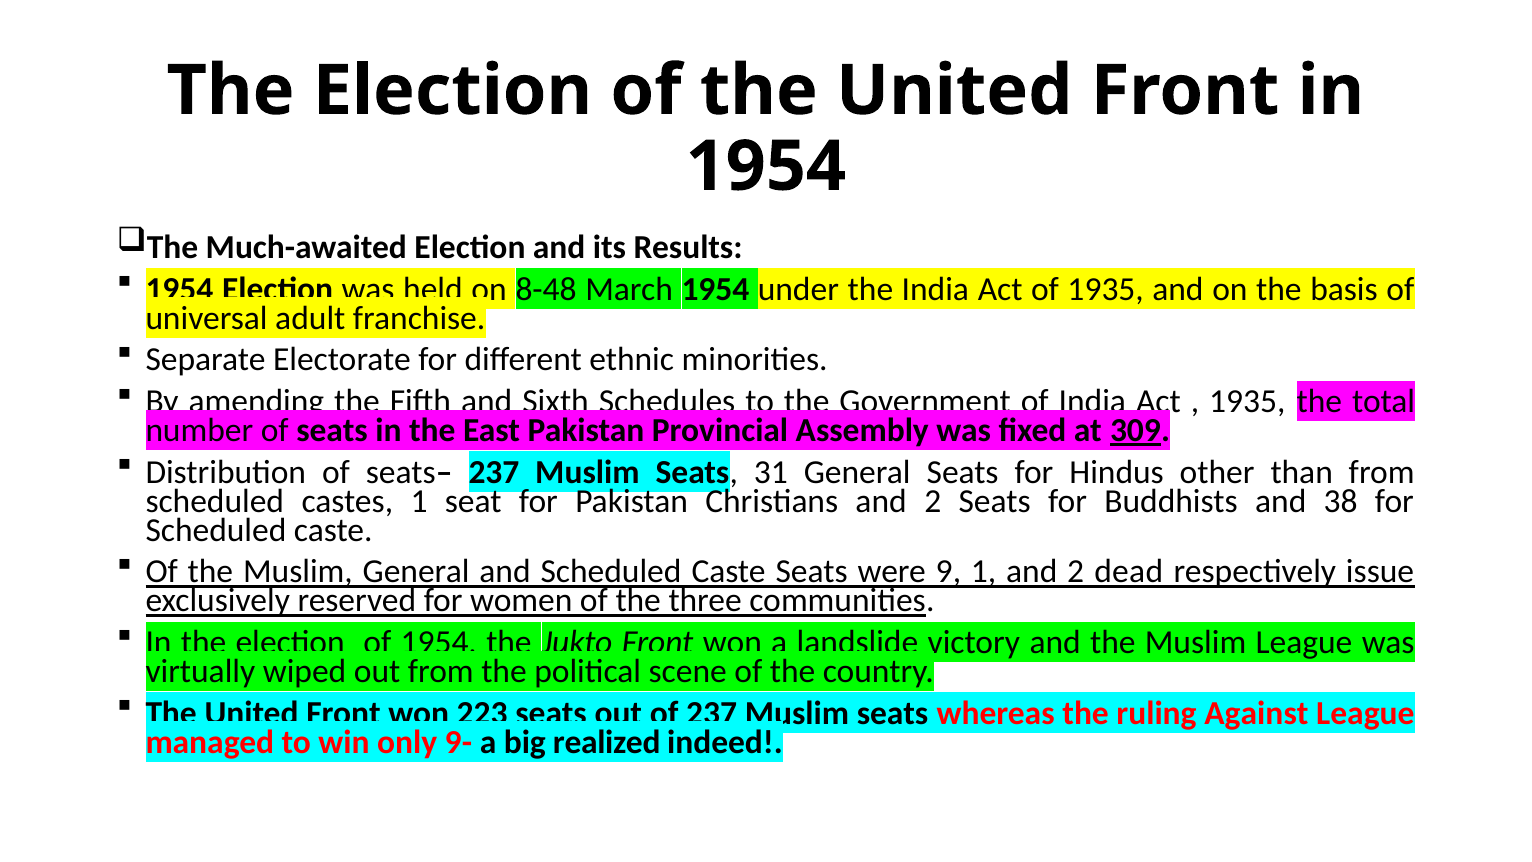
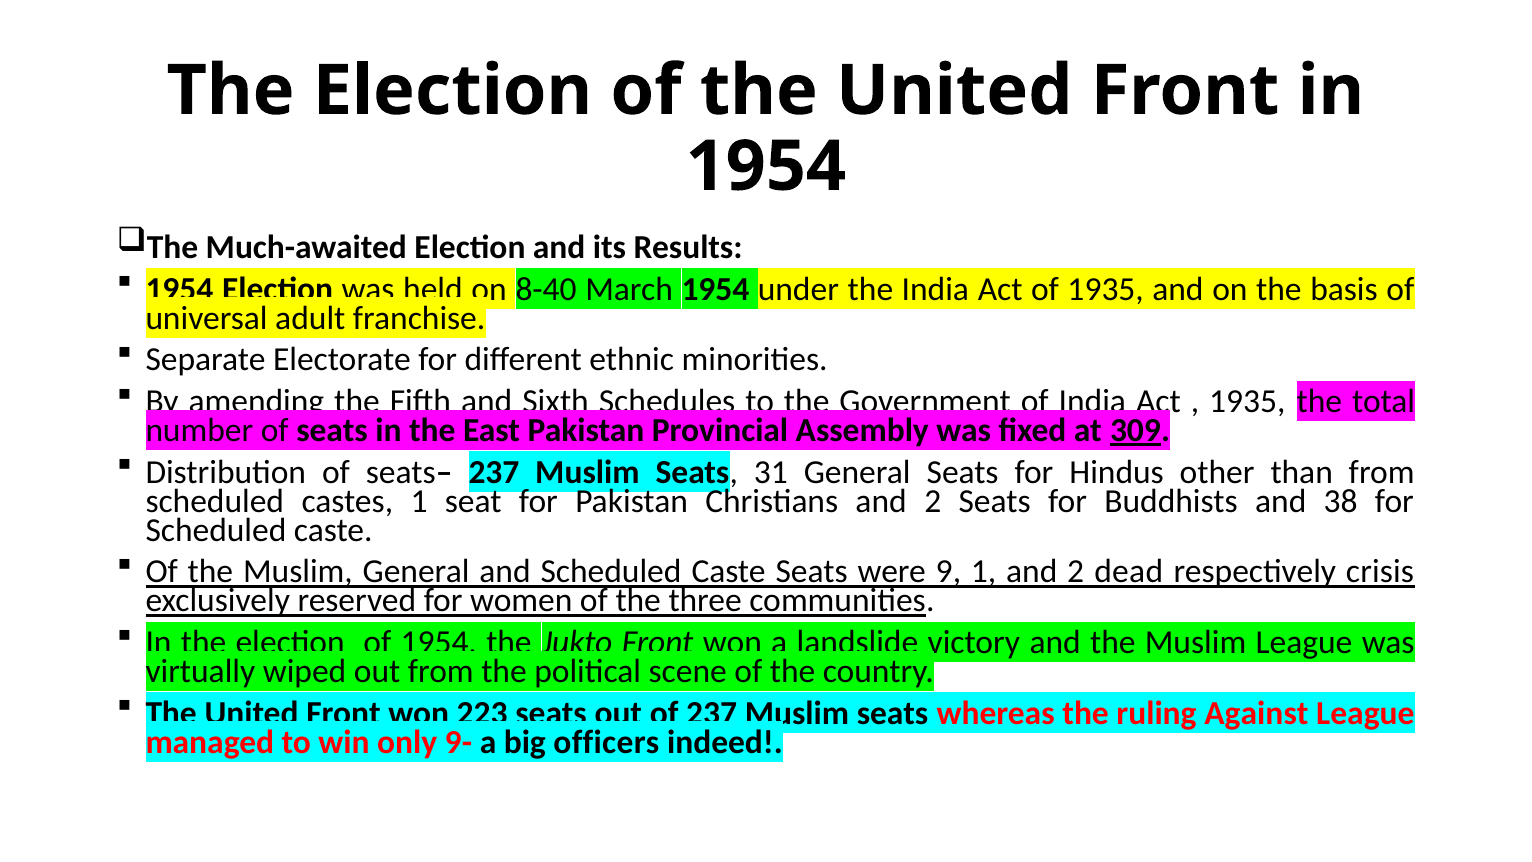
8-48: 8-48 -> 8-40
issue: issue -> crisis
realized: realized -> officers
